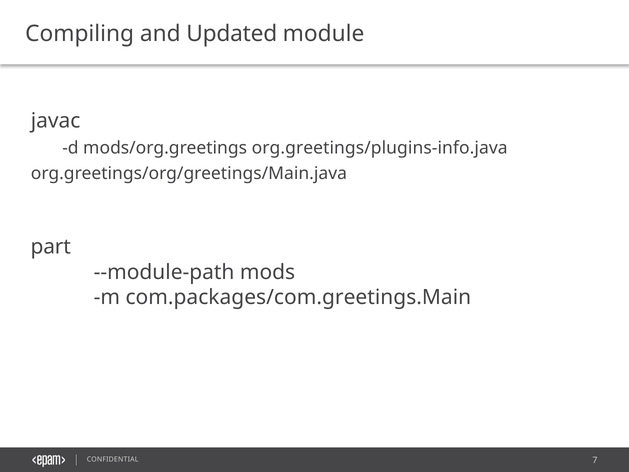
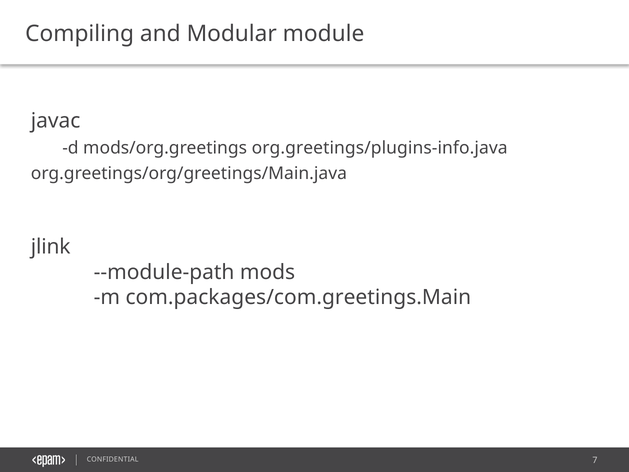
Updated: Updated -> Modular
part: part -> jlink
